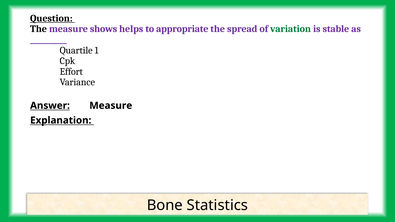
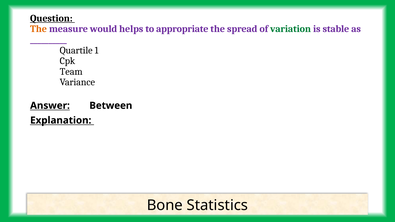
The at (39, 29) colour: black -> orange
shows: shows -> would
Effort: Effort -> Team
Answer Measure: Measure -> Between
